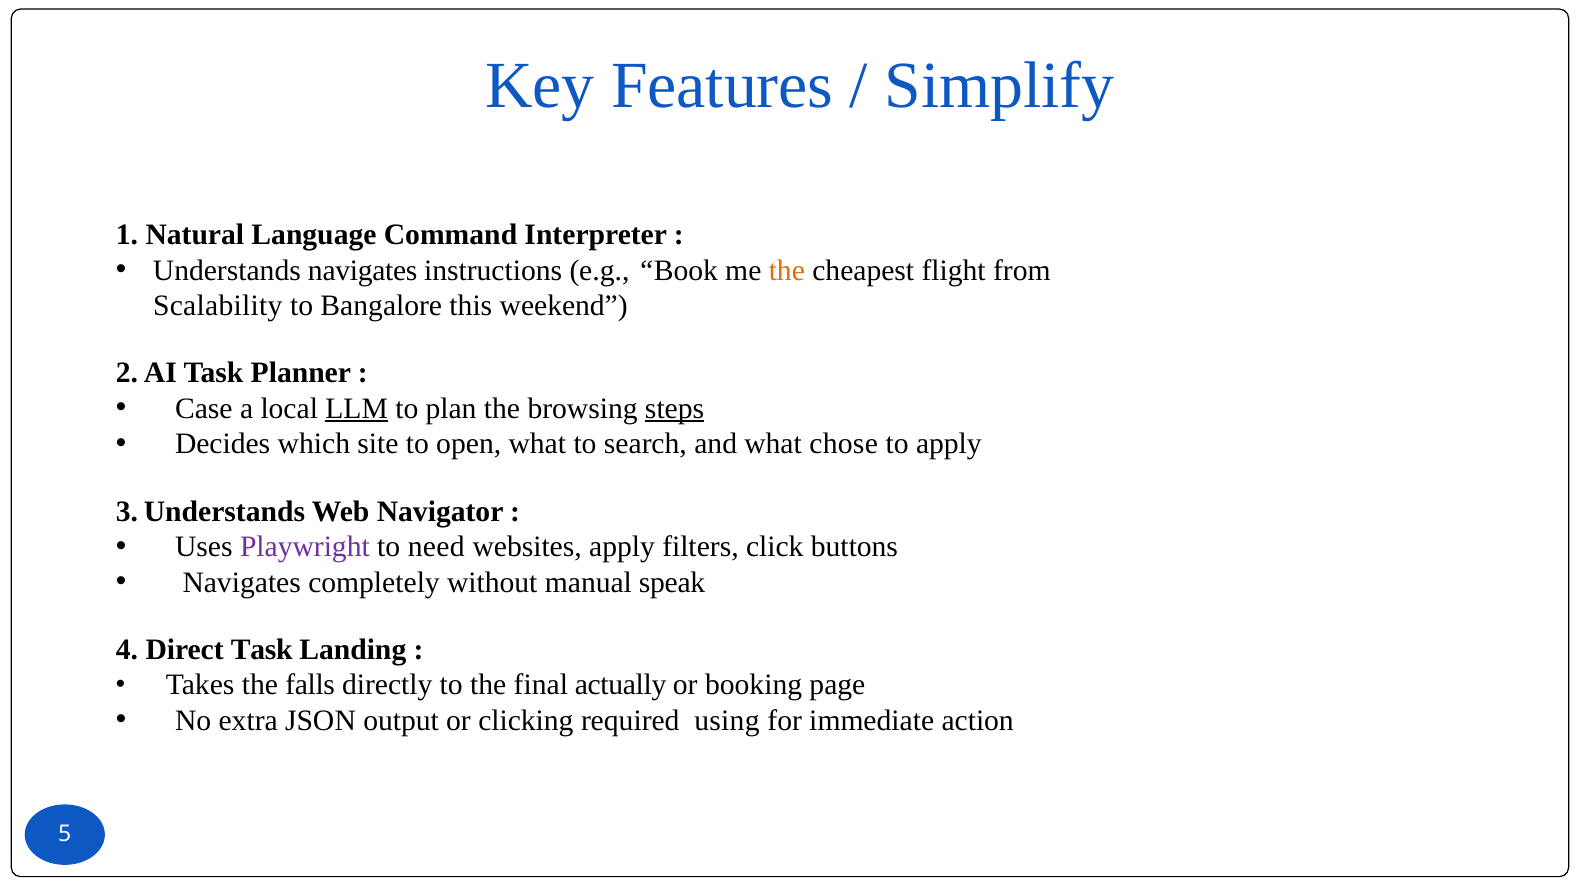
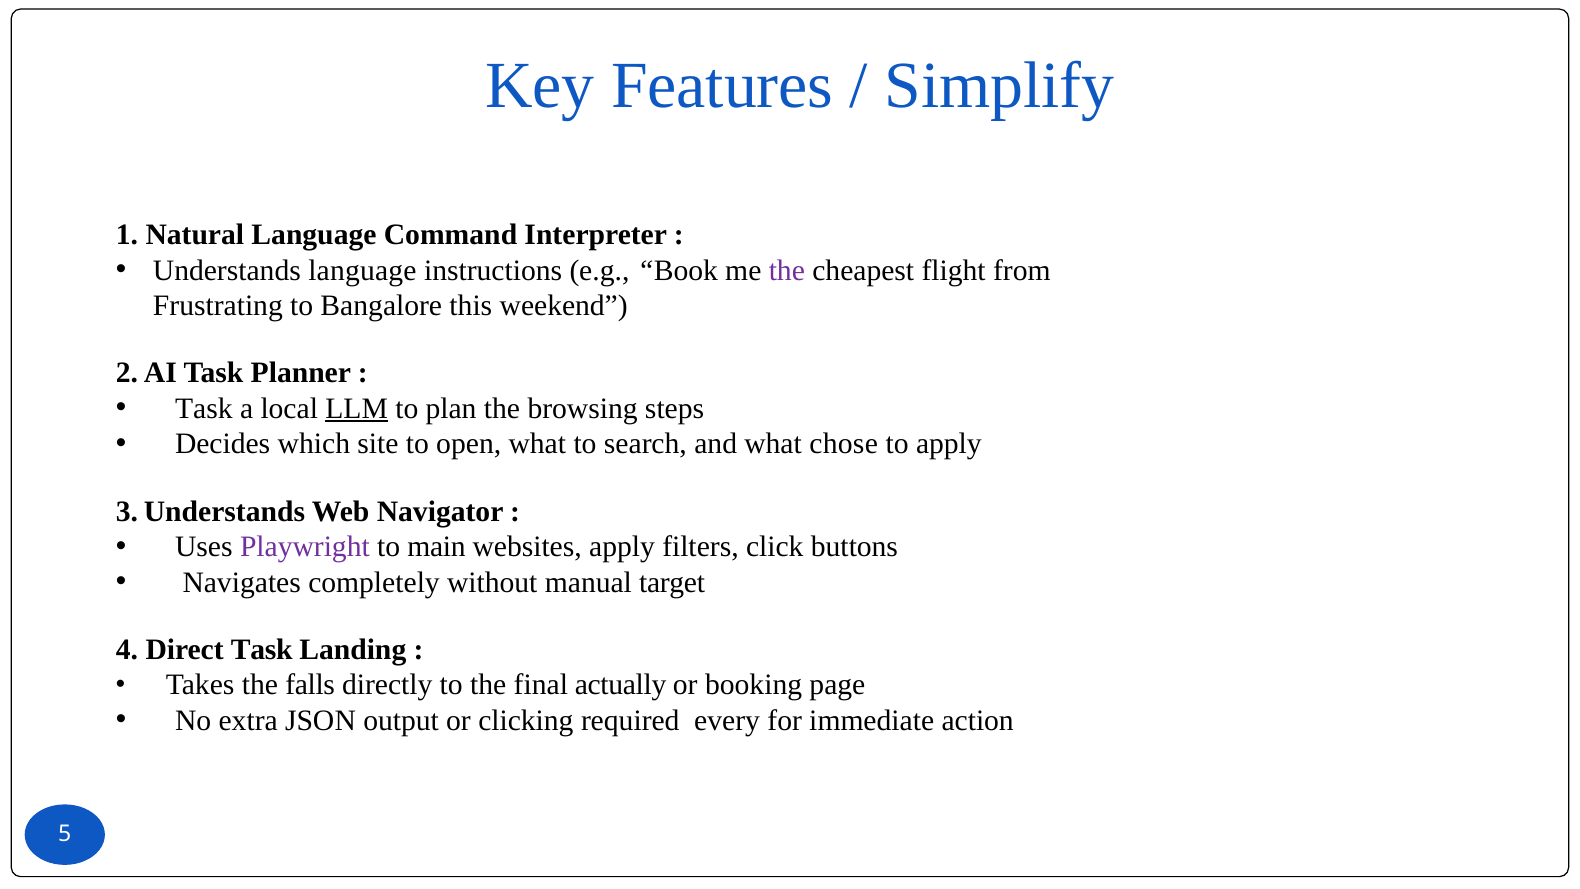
Understands navigates: navigates -> language
the at (787, 270) colour: orange -> purple
Scalability: Scalability -> Frustrating
Case at (204, 408): Case -> Task
steps underline: present -> none
need: need -> main
speak: speak -> target
using: using -> every
